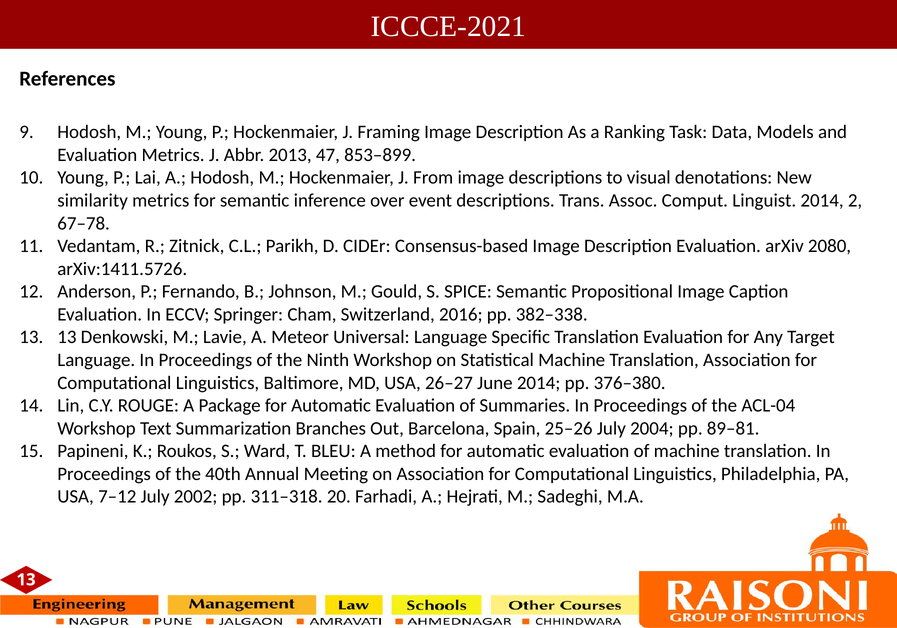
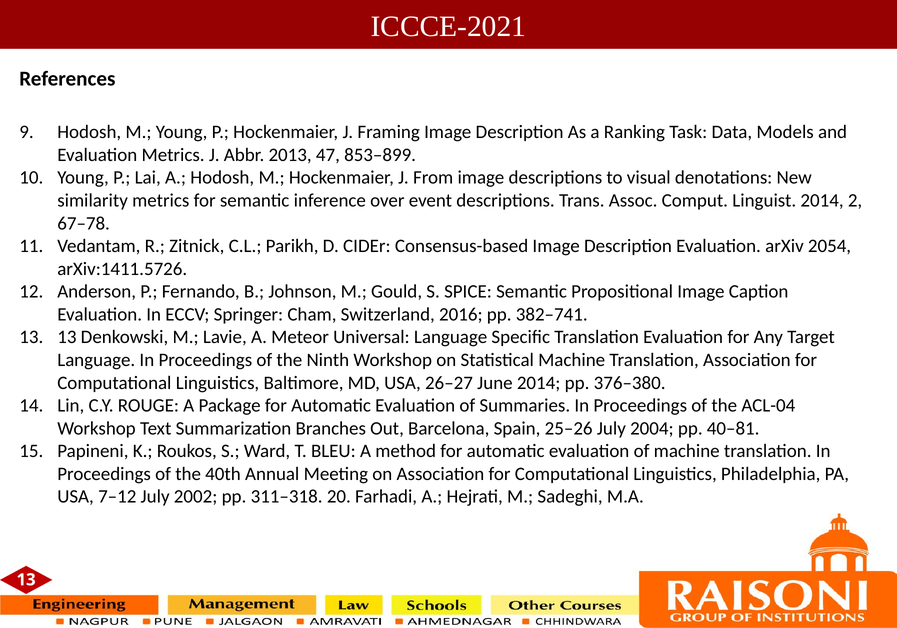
2080: 2080 -> 2054
382–338: 382–338 -> 382–741
89–81: 89–81 -> 40–81
